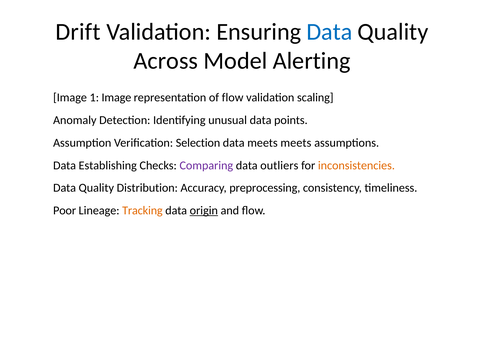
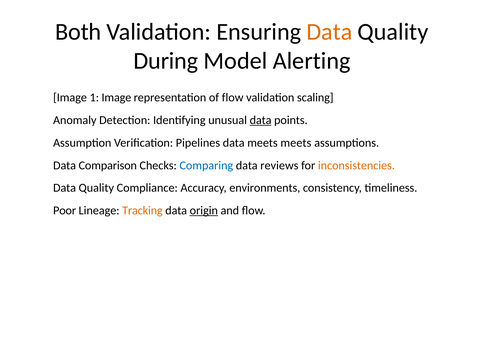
Drift: Drift -> Both
Data at (329, 32) colour: blue -> orange
Across: Across -> During
data at (261, 120) underline: none -> present
Selection: Selection -> Pipelines
Establishing: Establishing -> Comparison
Comparing colour: purple -> blue
outliers: outliers -> reviews
Distribution: Distribution -> Compliance
preprocessing: preprocessing -> environments
